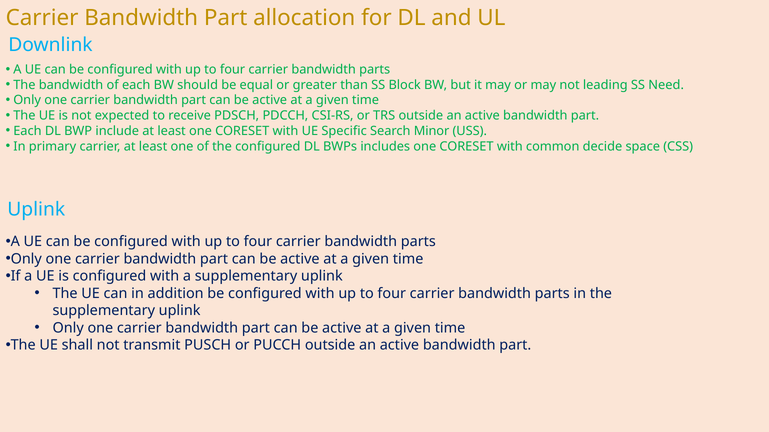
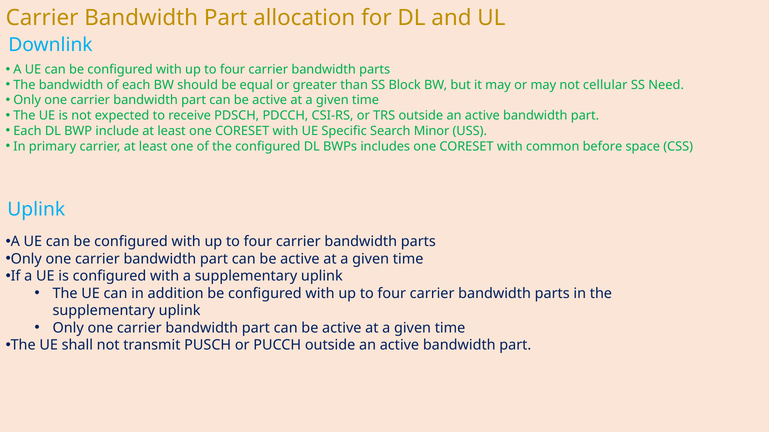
leading: leading -> cellular
decide: decide -> before
